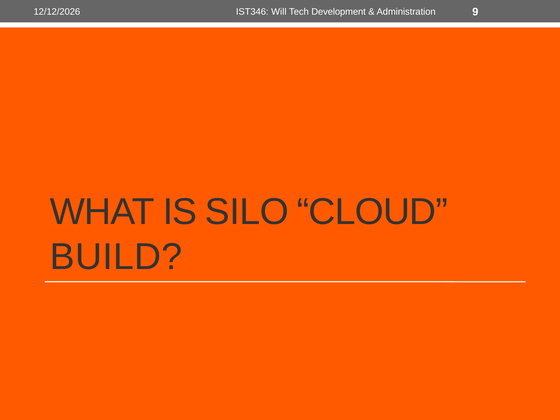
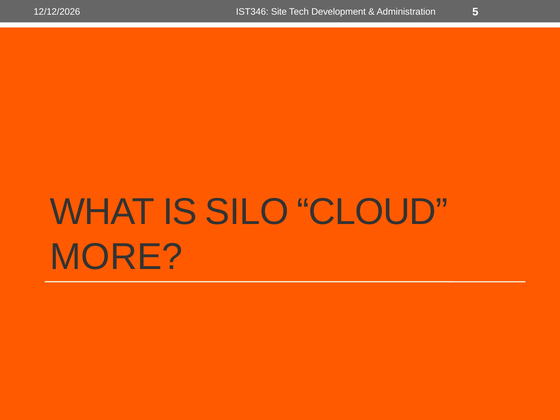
Will: Will -> Site
9: 9 -> 5
BUILD: BUILD -> MORE
